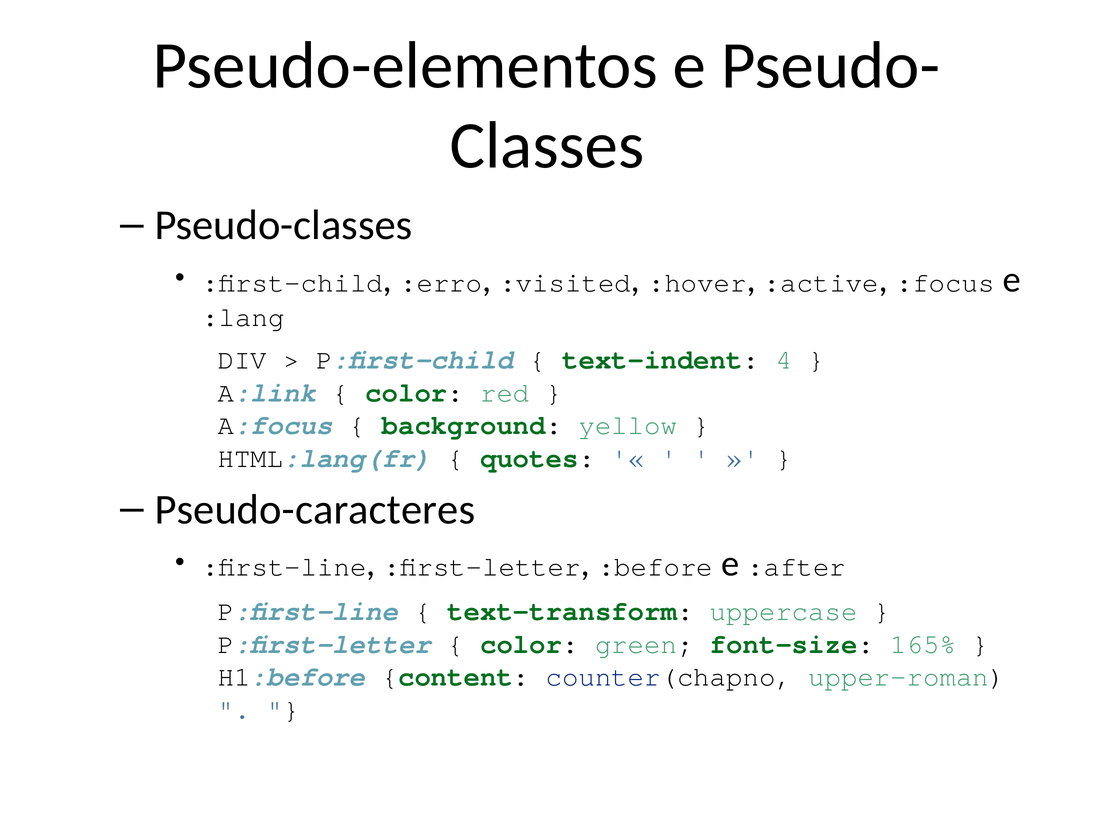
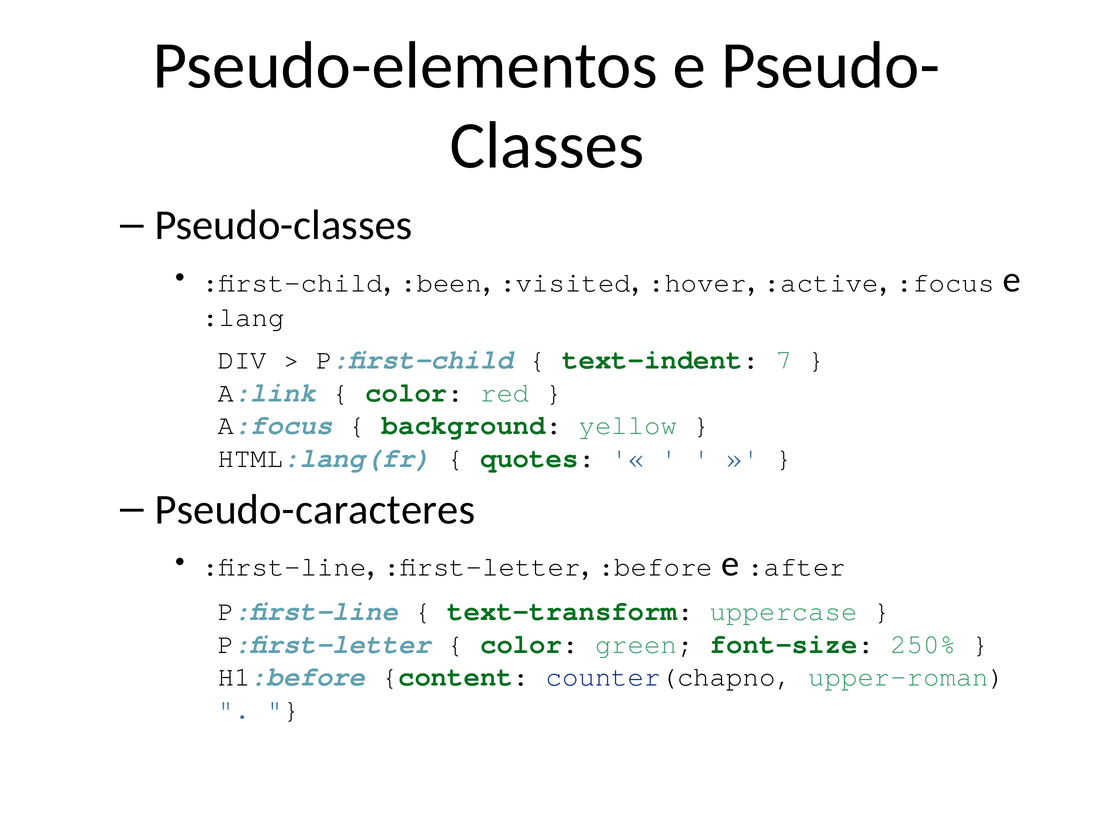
:erro: :erro -> :been
4: 4 -> 7
165%: 165% -> 250%
